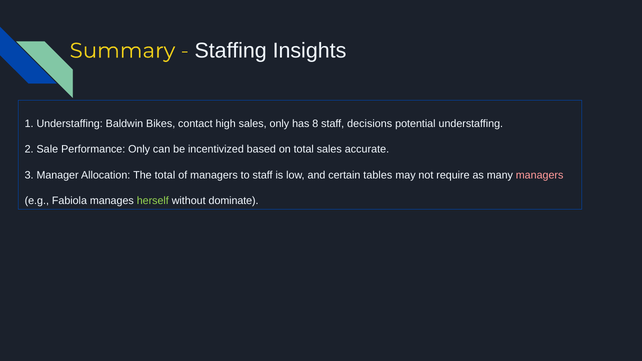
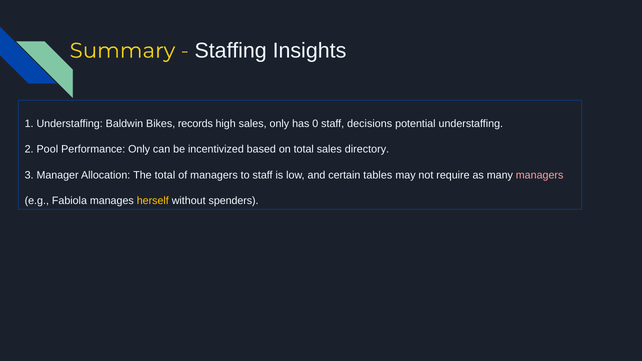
contact: contact -> records
8: 8 -> 0
Sale: Sale -> Pool
accurate: accurate -> directory
herself colour: light green -> yellow
dominate: dominate -> spenders
